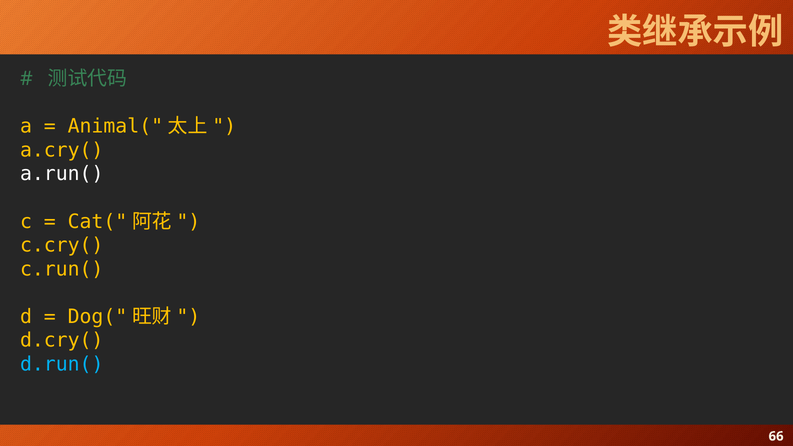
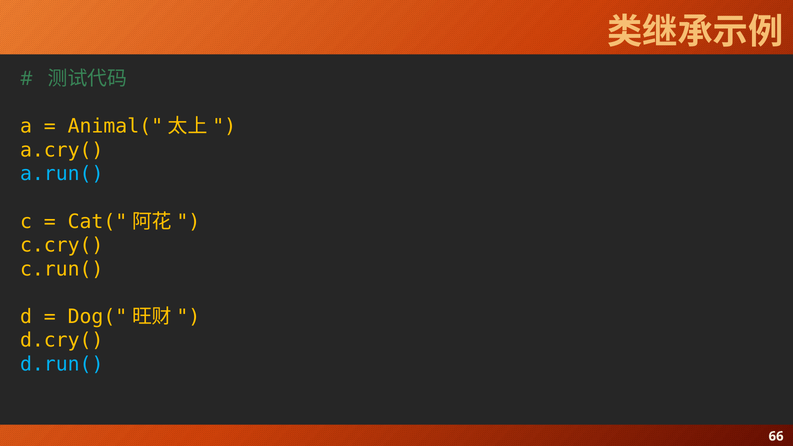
a.run( colour: white -> light blue
